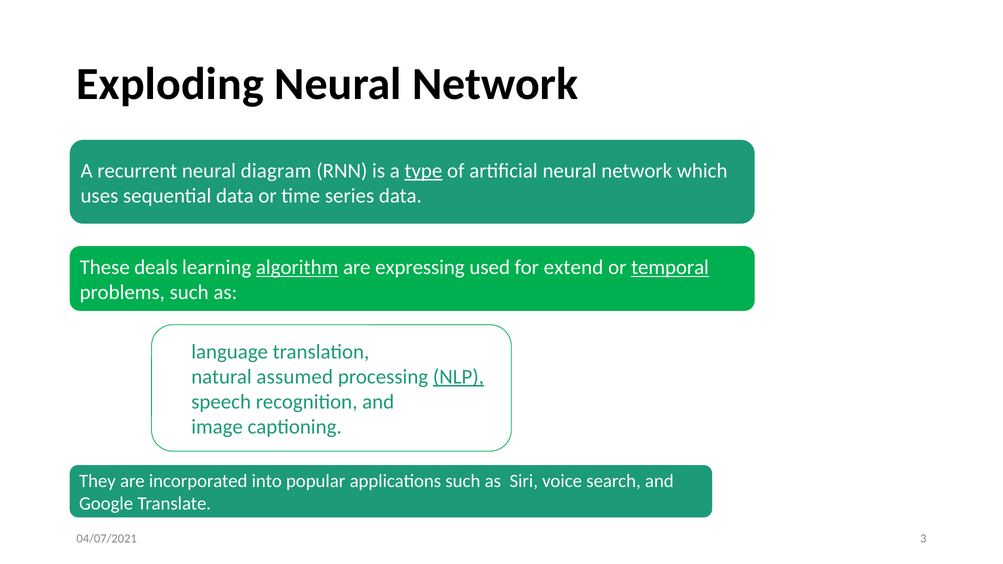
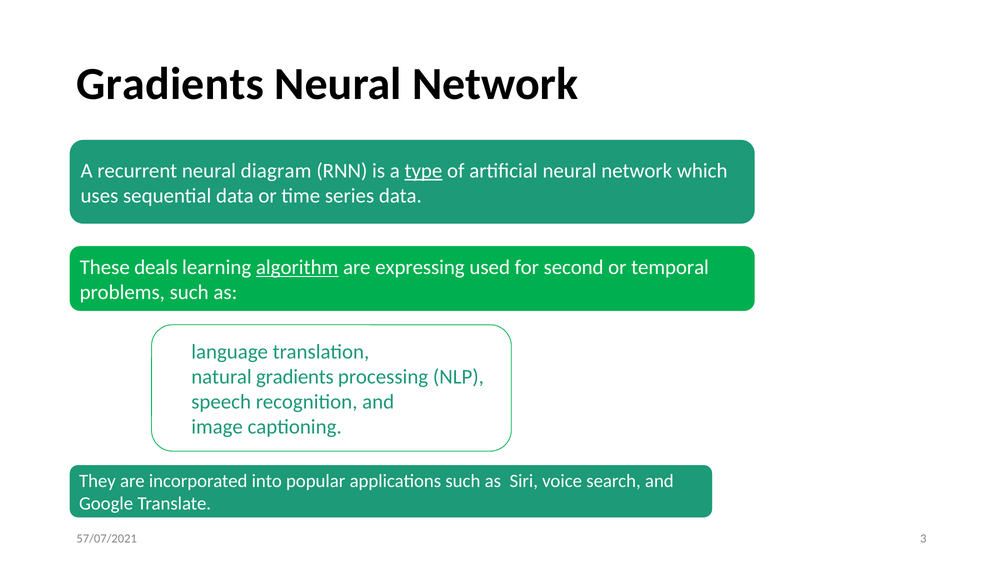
Exploding at (170, 84): Exploding -> Gradients
extend: extend -> second
temporal underline: present -> none
assumed at (295, 377): assumed -> gradients
NLP underline: present -> none
04/07/2021: 04/07/2021 -> 57/07/2021
